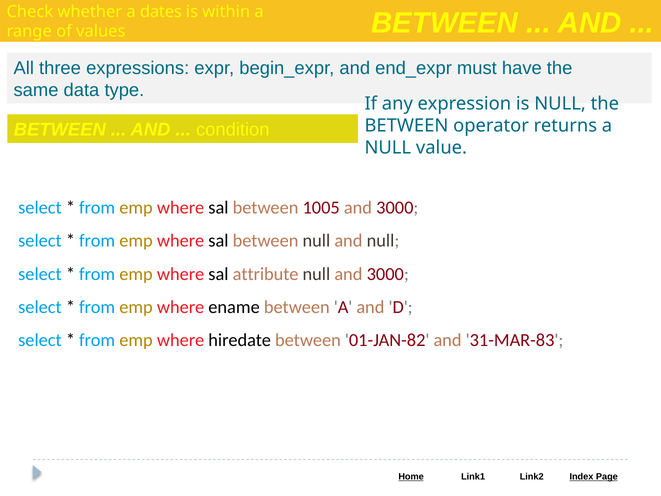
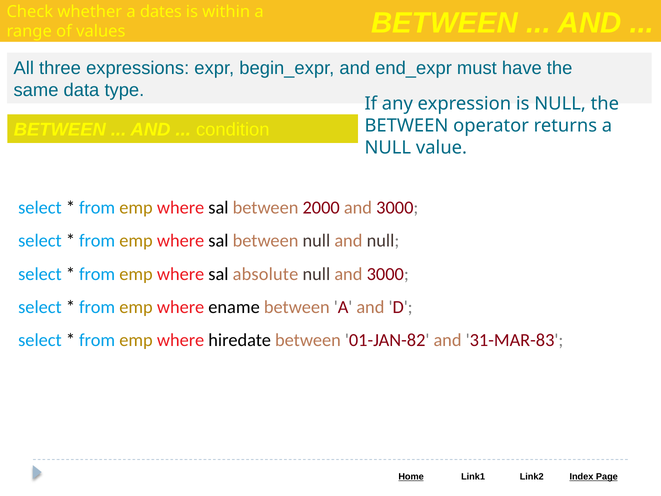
1005: 1005 -> 2000
attribute: attribute -> absolute
